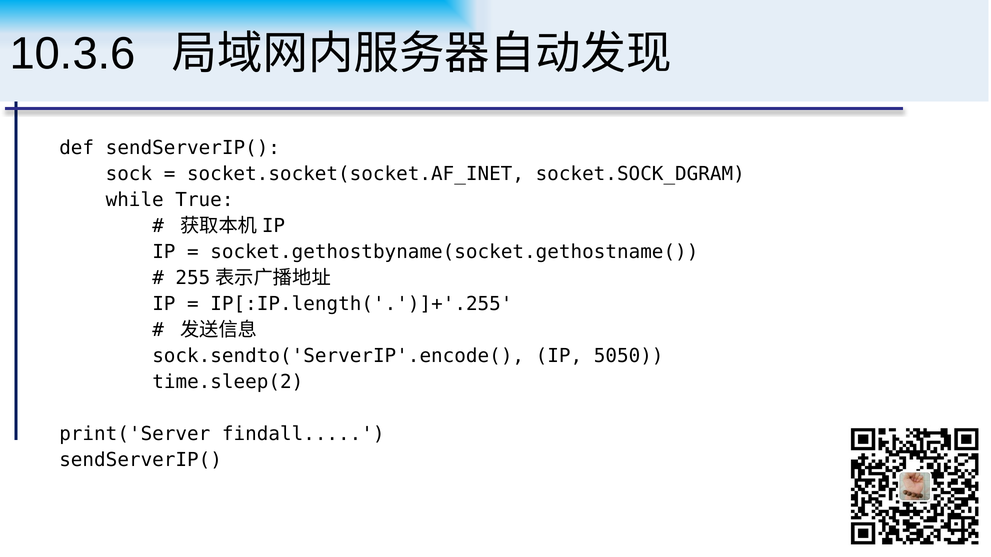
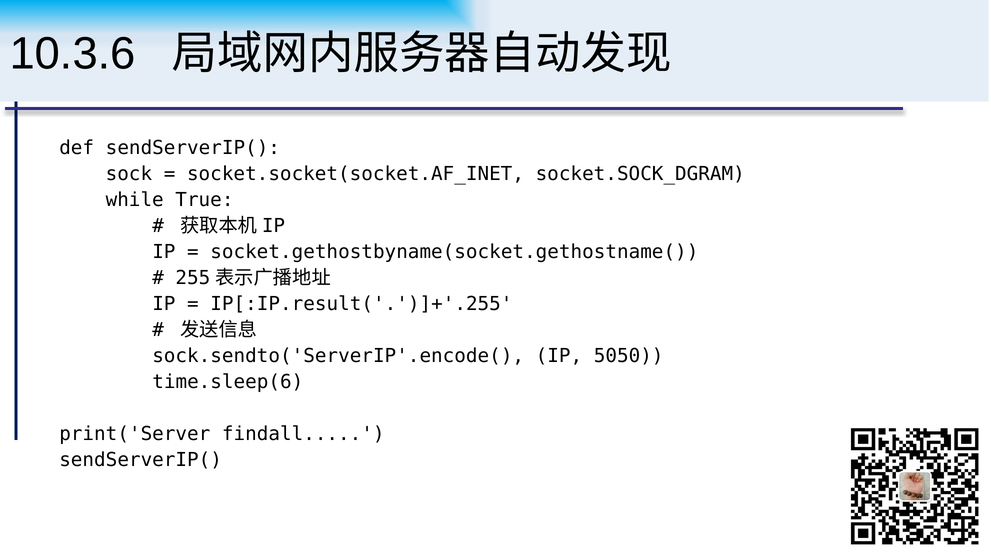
IP[:IP.length('.')]+'.255: IP[:IP.length('.')]+'.255 -> IP[:IP.result('.')]+'.255
time.sleep(2: time.sleep(2 -> time.sleep(6
